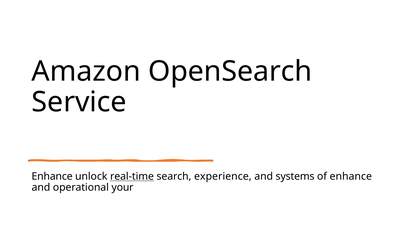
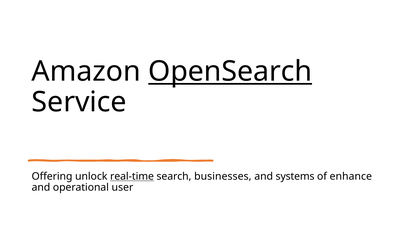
OpenSearch underline: none -> present
Enhance at (52, 177): Enhance -> Offering
experience: experience -> businesses
your: your -> user
